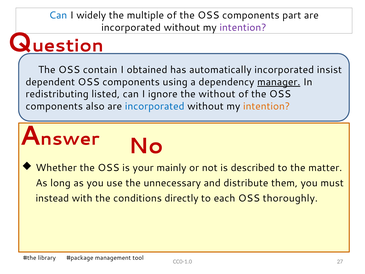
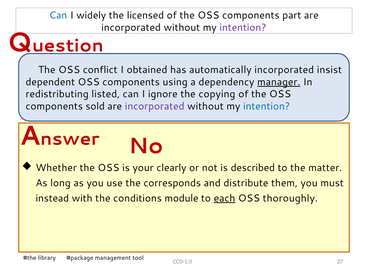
multiple: multiple -> licensed
contain: contain -> conflict
the without: without -> copying
also: also -> sold
incorporated at (155, 106) colour: blue -> purple
intention at (267, 106) colour: orange -> blue
mainly: mainly -> clearly
unnecessary: unnecessary -> corresponds
directly: directly -> module
each underline: none -> present
